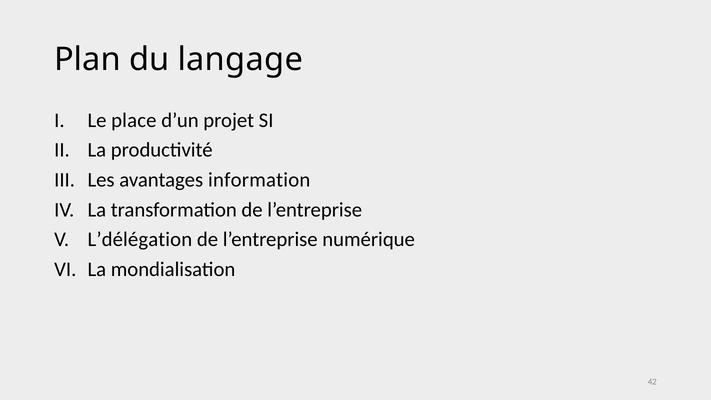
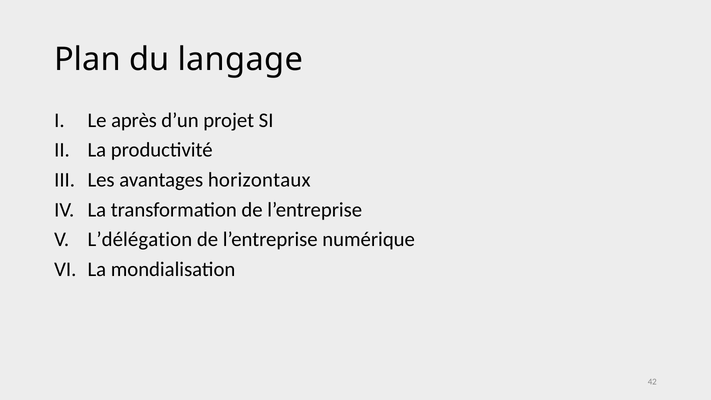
place: place -> après
information: information -> horizontaux
